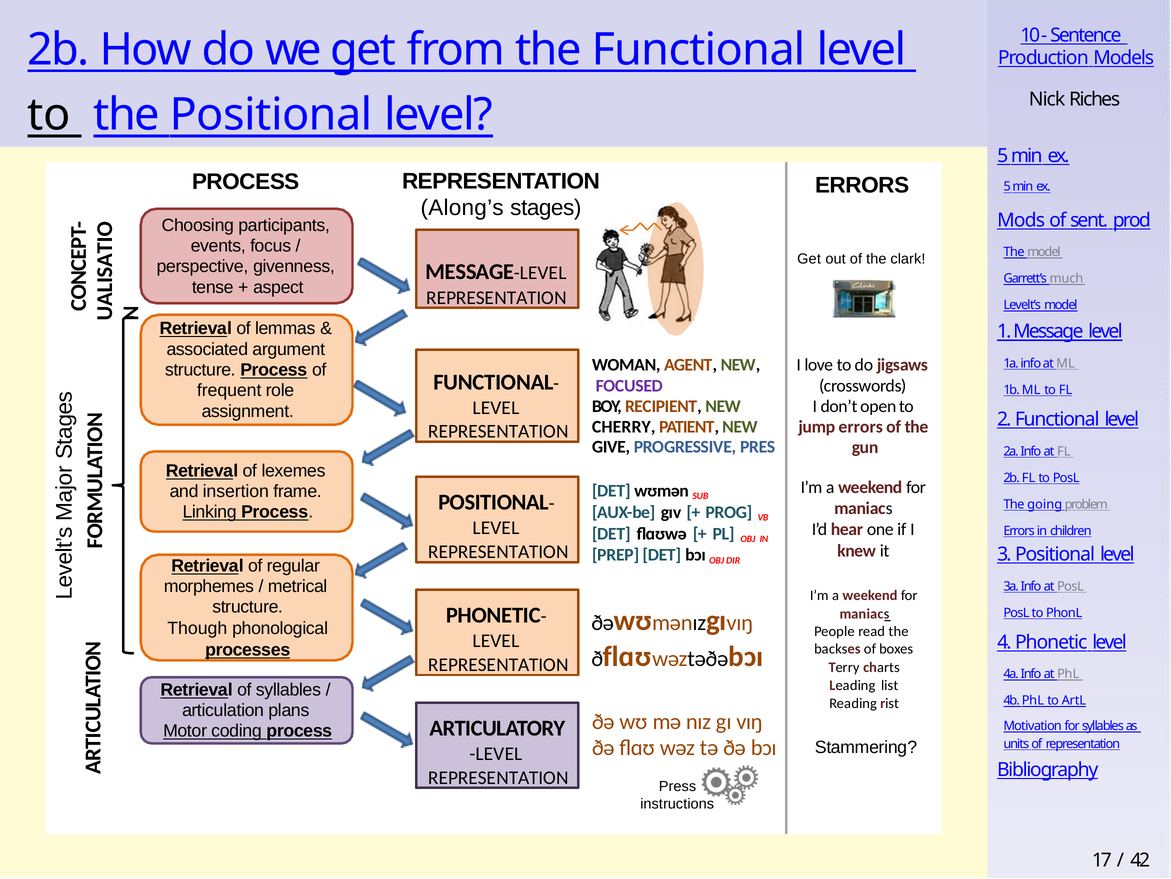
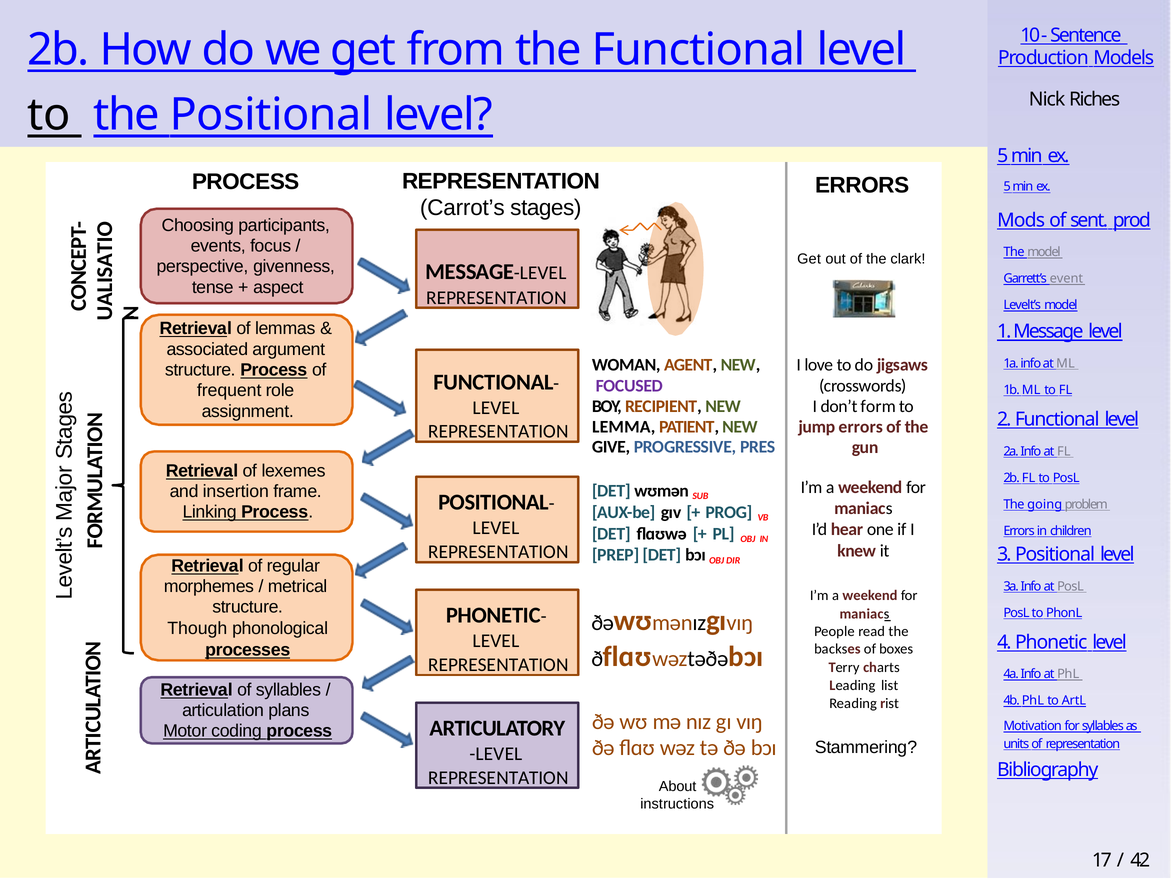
Along’s: Along’s -> Carrot’s
much: much -> event
open: open -> form
CHERRY: CHERRY -> LEMMA
Press: Press -> About
